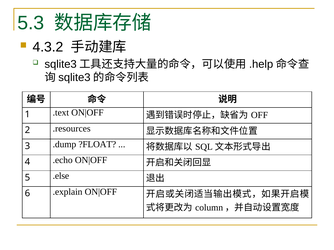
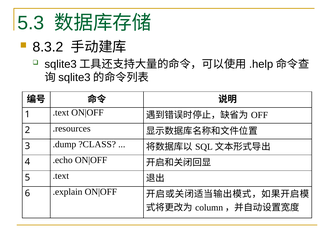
4.3.2: 4.3.2 -> 8.3.2
?FLOAT: ?FLOAT -> ?CLASS
5 .else: .else -> .text
